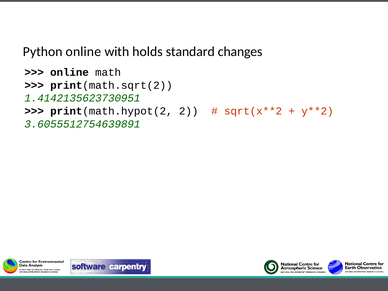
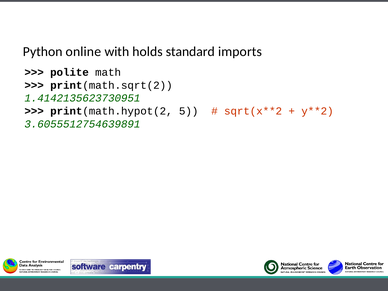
changes: changes -> imports
online at (69, 72): online -> polite
2: 2 -> 5
